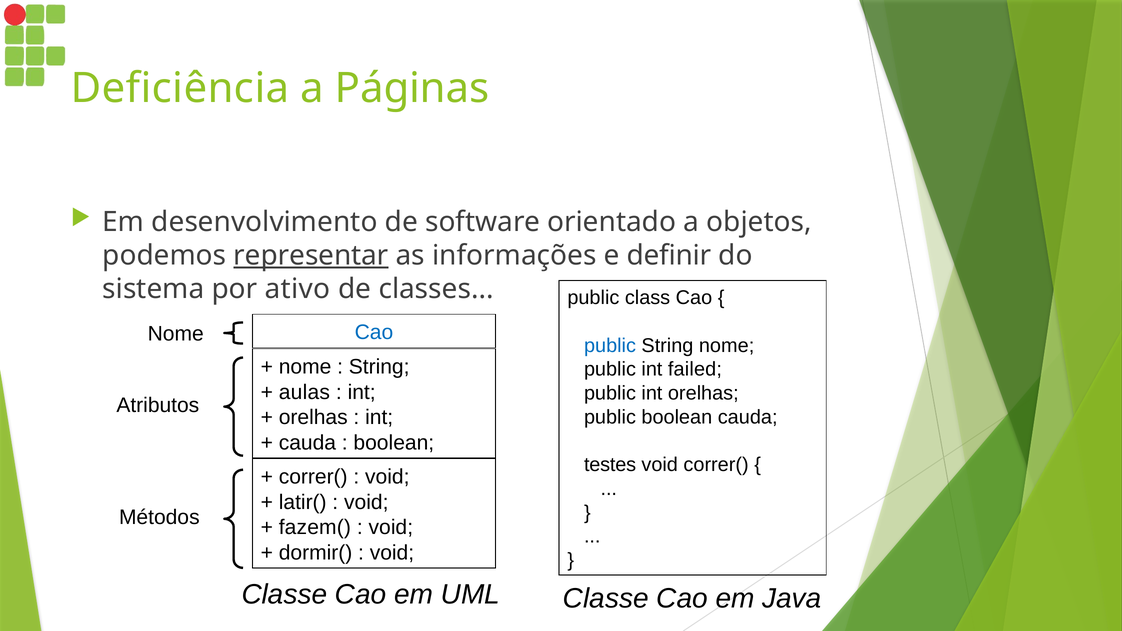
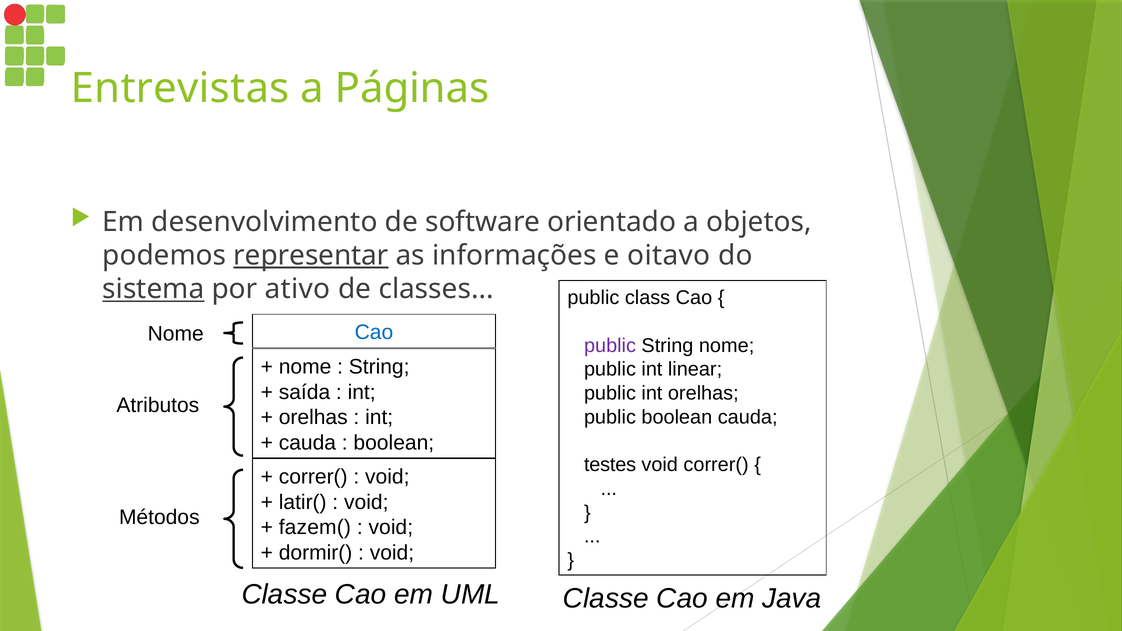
Deficiência: Deficiência -> Entrevistas
definir: definir -> oitavo
sistema underline: none -> present
public at (610, 346) colour: blue -> purple
failed: failed -> linear
aulas: aulas -> saída
